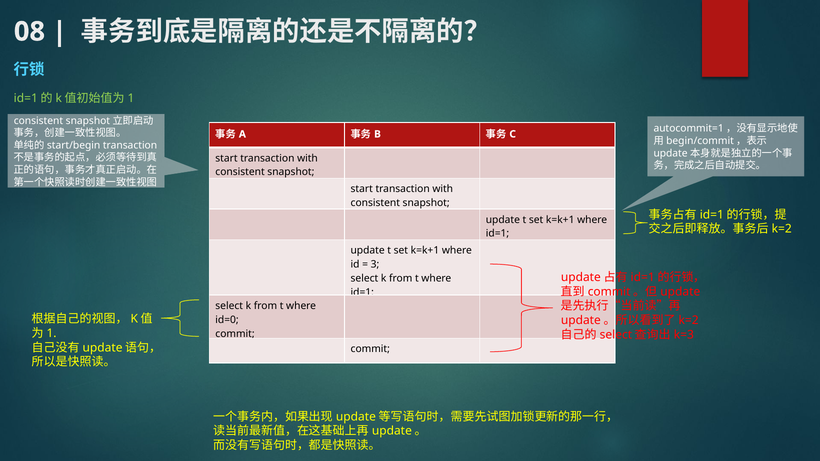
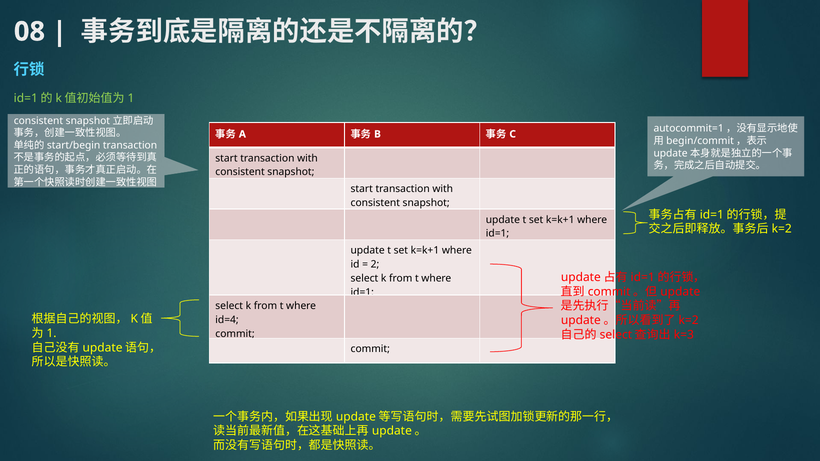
3: 3 -> 2
id=0: id=0 -> id=4
